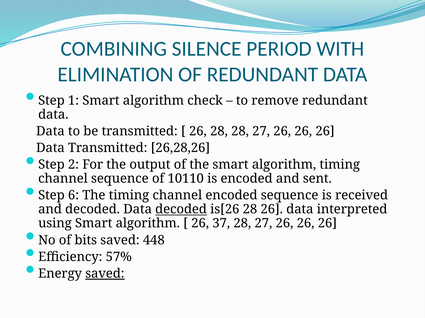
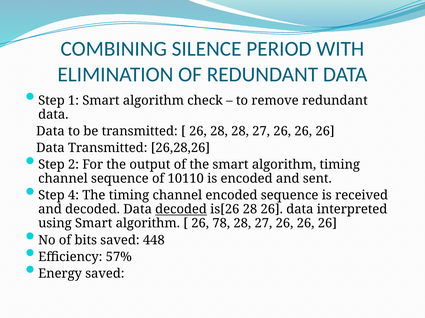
6: 6 -> 4
37: 37 -> 78
saved at (105, 274) underline: present -> none
